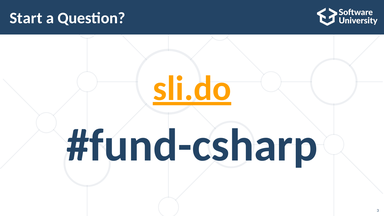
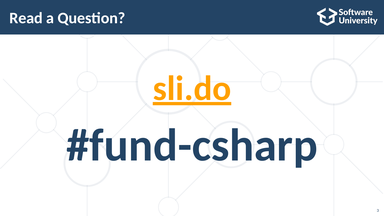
Start: Start -> Read
